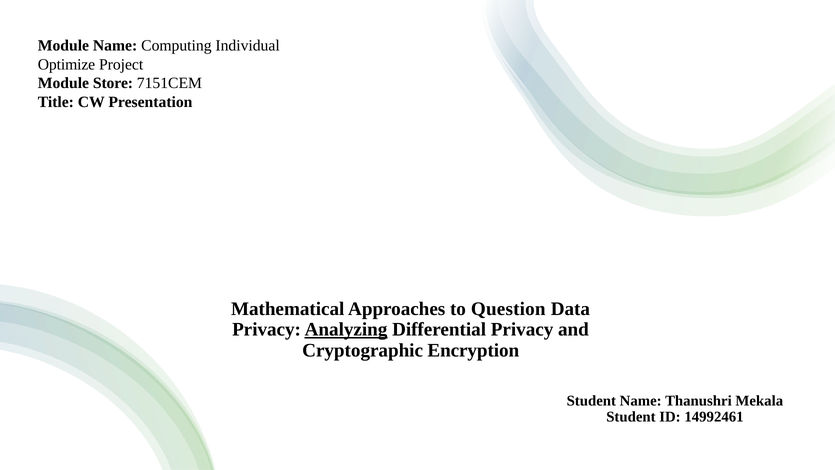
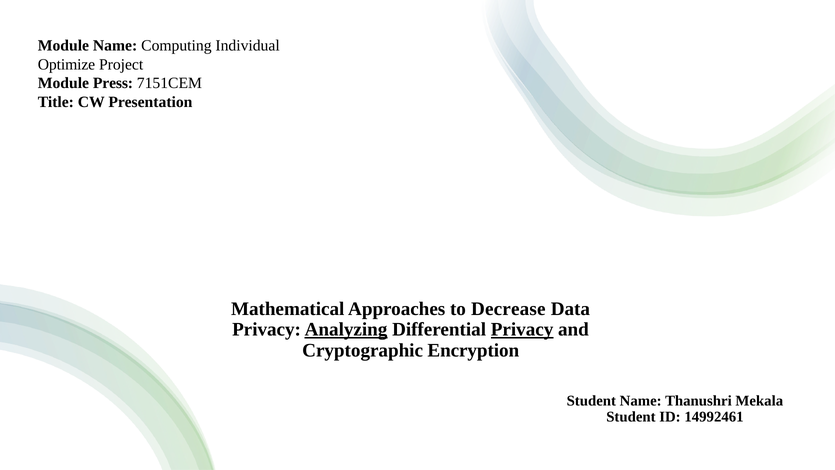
Store: Store -> Press
Question: Question -> Decrease
Privacy at (522, 329) underline: none -> present
